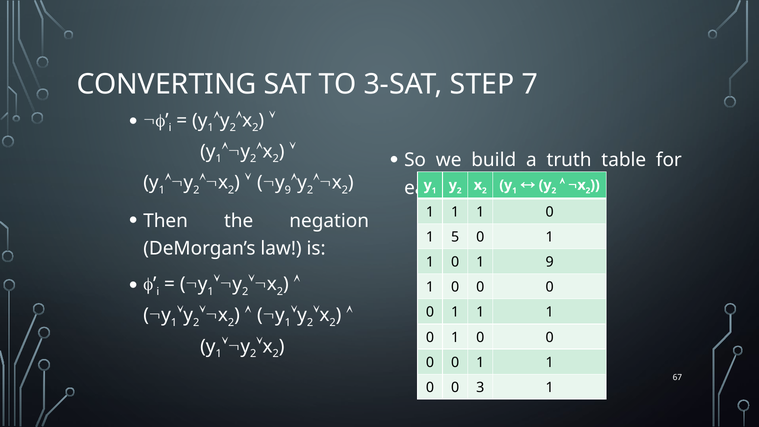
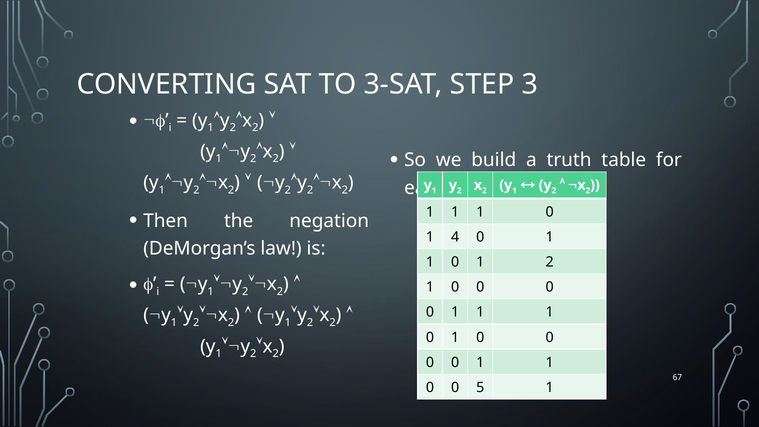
7: 7 -> 3
9 at (288, 190): 9 -> 2
5: 5 -> 4
1 9: 9 -> 2
3: 3 -> 5
